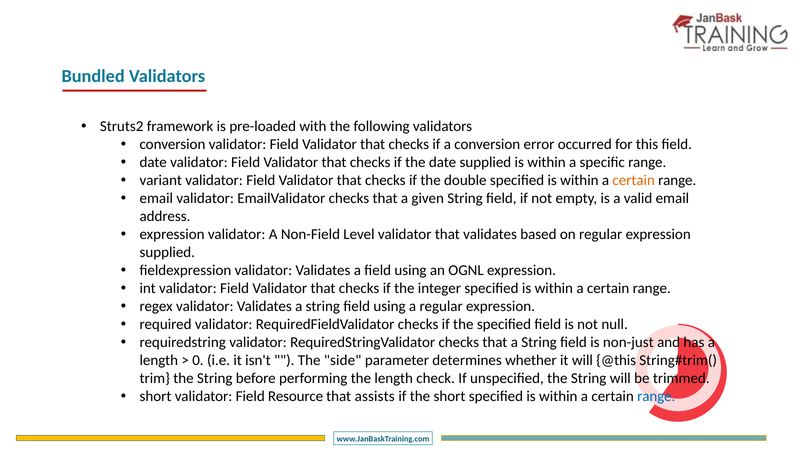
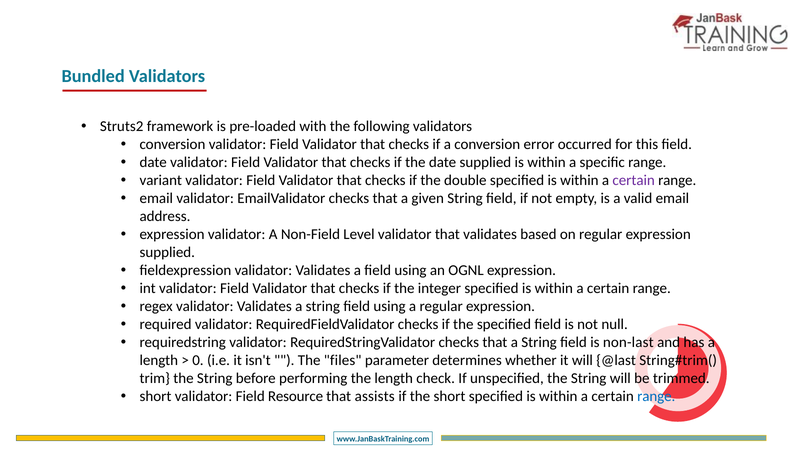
certain at (634, 181) colour: orange -> purple
non-just: non-just -> non-last
side: side -> files
@this: @this -> @last
